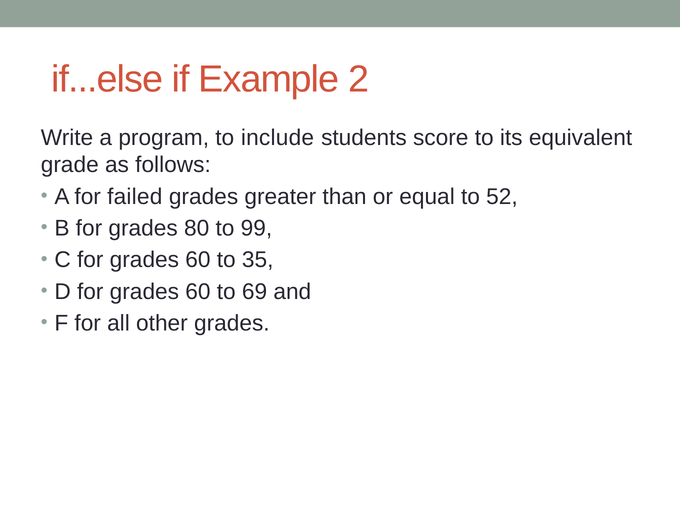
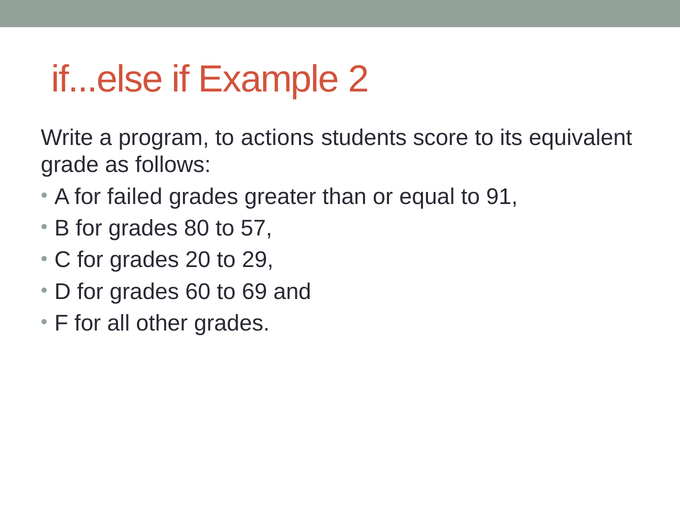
include: include -> actions
52: 52 -> 91
99: 99 -> 57
C for grades 60: 60 -> 20
35: 35 -> 29
